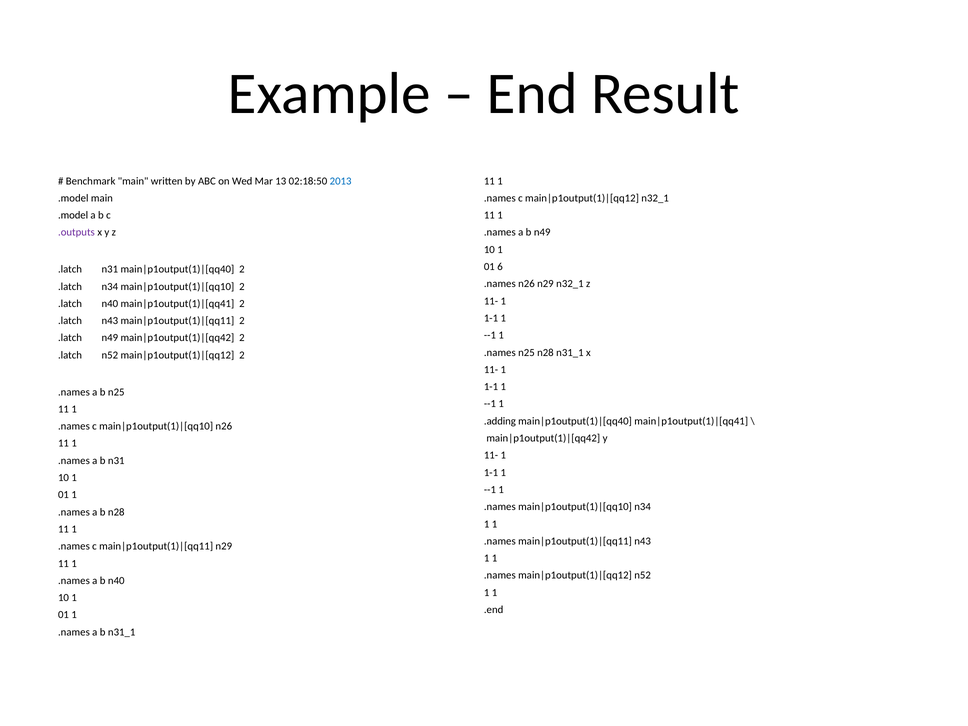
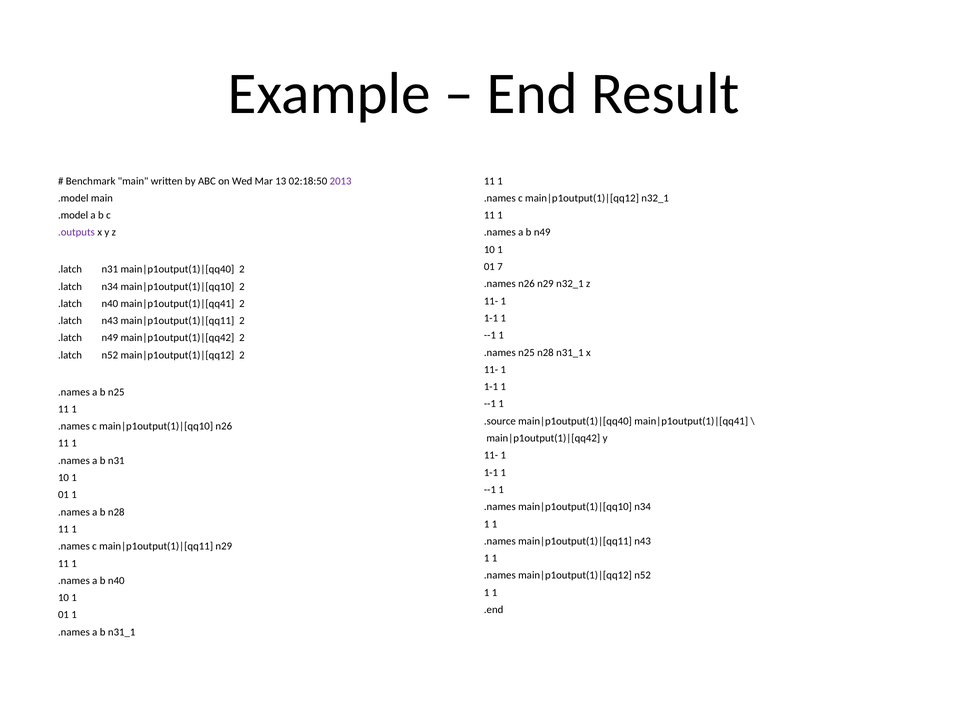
2013 colour: blue -> purple
6: 6 -> 7
.adding: .adding -> .source
